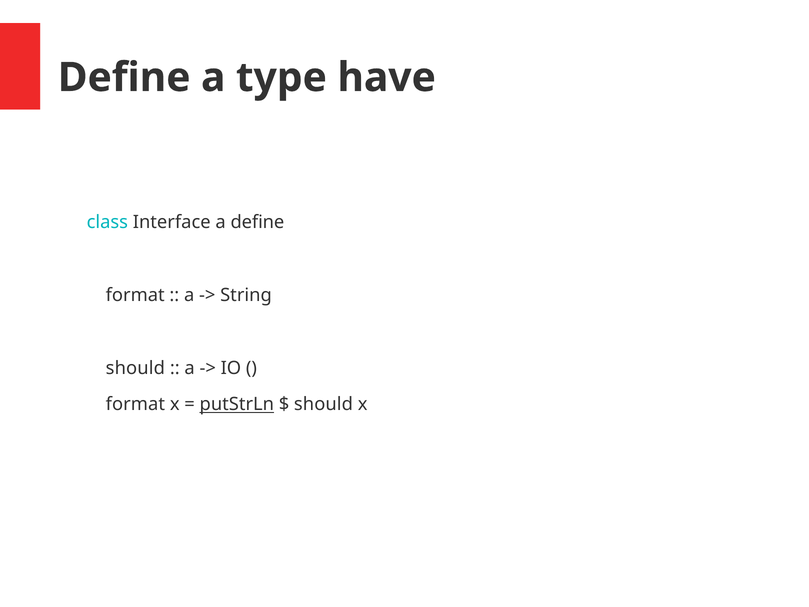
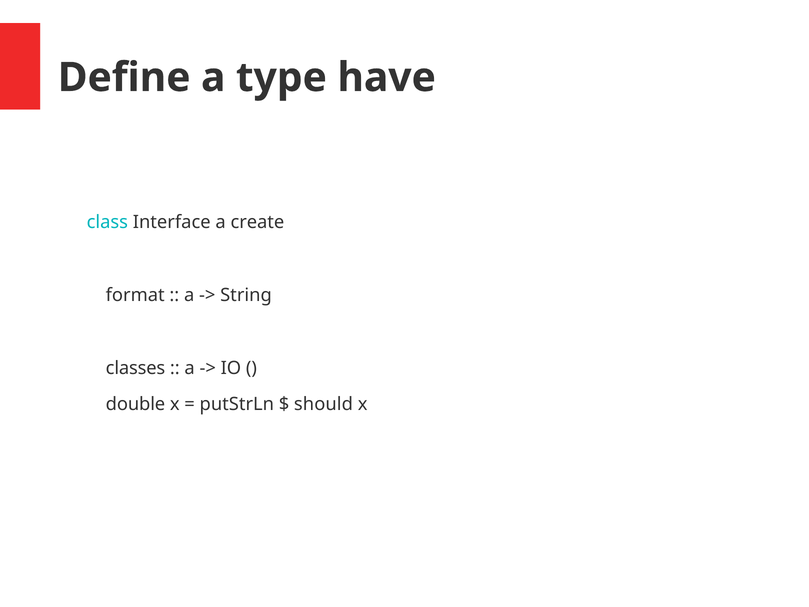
a define: define -> create
should at (135, 368): should -> classes
format at (135, 404): format -> double
putStrLn underline: present -> none
